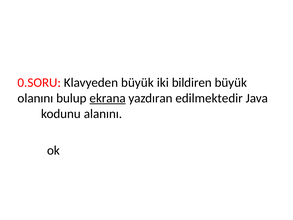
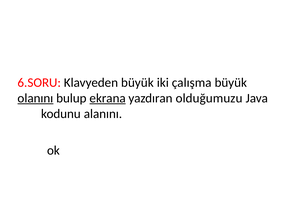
0.SORU: 0.SORU -> 6.SORU
bildiren: bildiren -> çalışma
olanını underline: none -> present
edilmektedir: edilmektedir -> olduğumuzu
